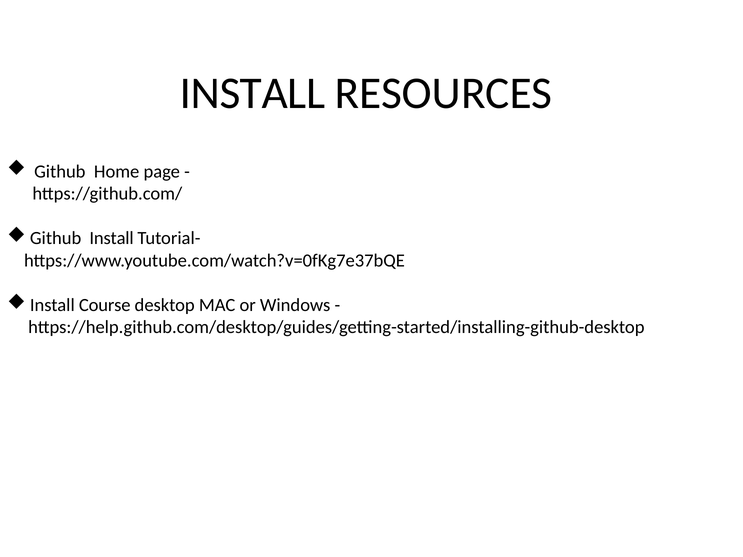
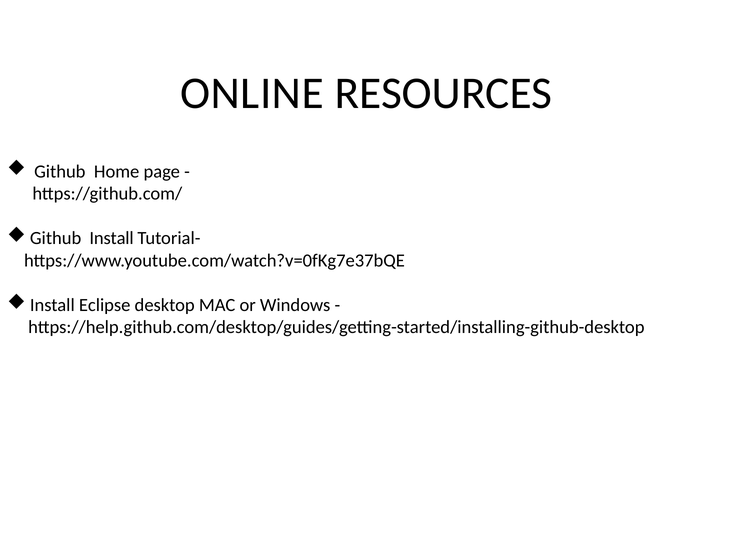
INSTALL at (252, 93): INSTALL -> ONLINE
Course: Course -> Eclipse
